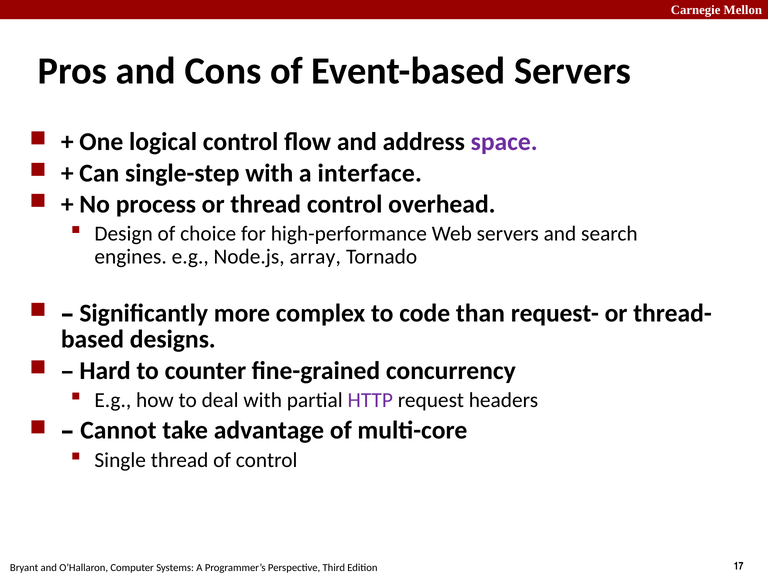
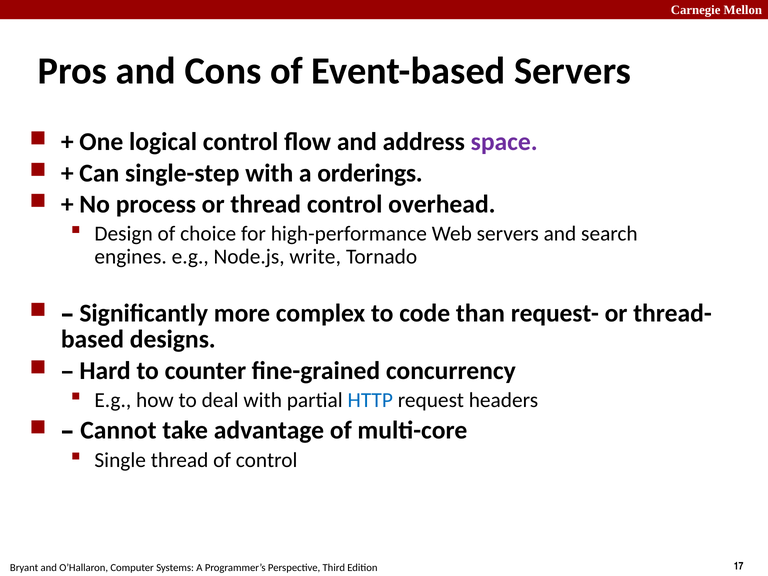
interface: interface -> orderings
array: array -> write
HTTP colour: purple -> blue
